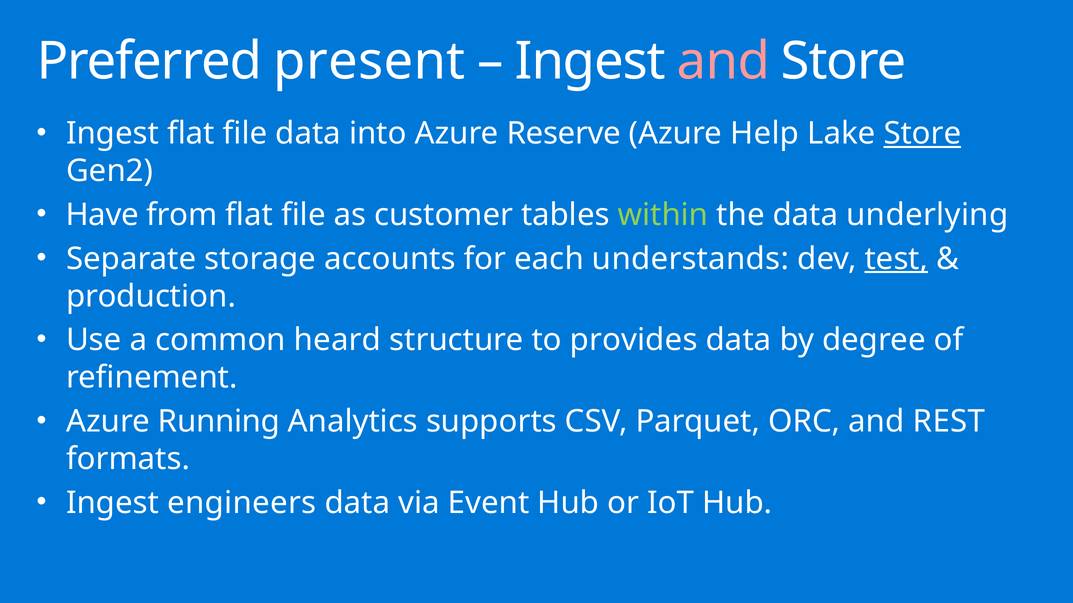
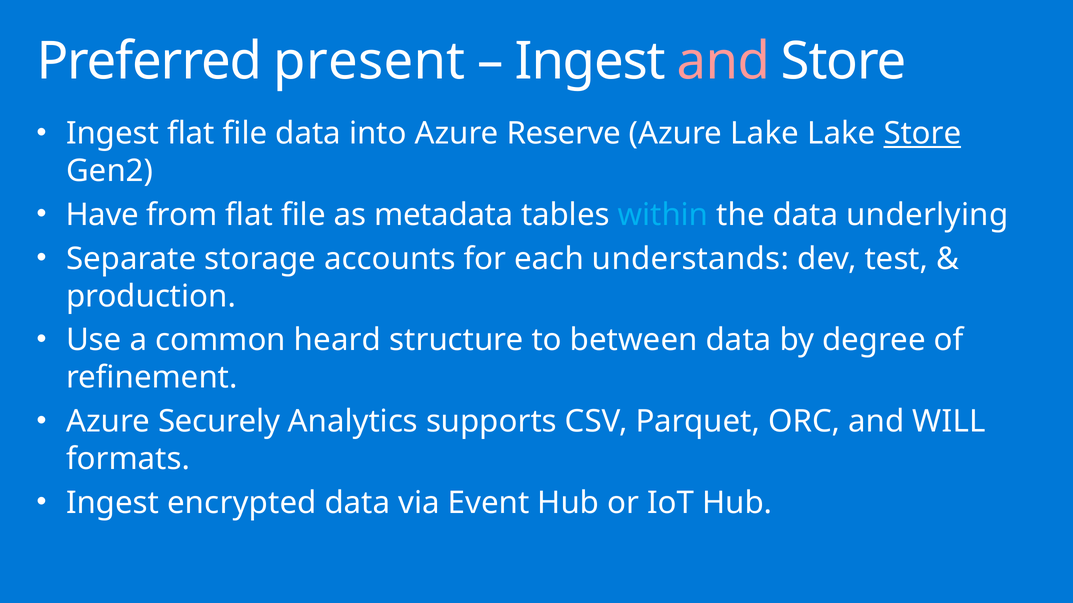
Azure Help: Help -> Lake
customer: customer -> metadata
within colour: light green -> light blue
test underline: present -> none
provides: provides -> between
Running: Running -> Securely
REST: REST -> WILL
engineers: engineers -> encrypted
